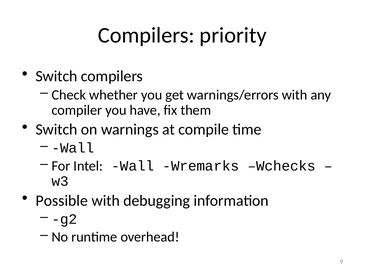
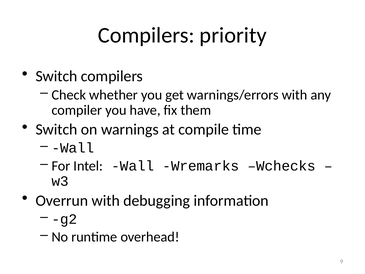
Possible: Possible -> Overrun
